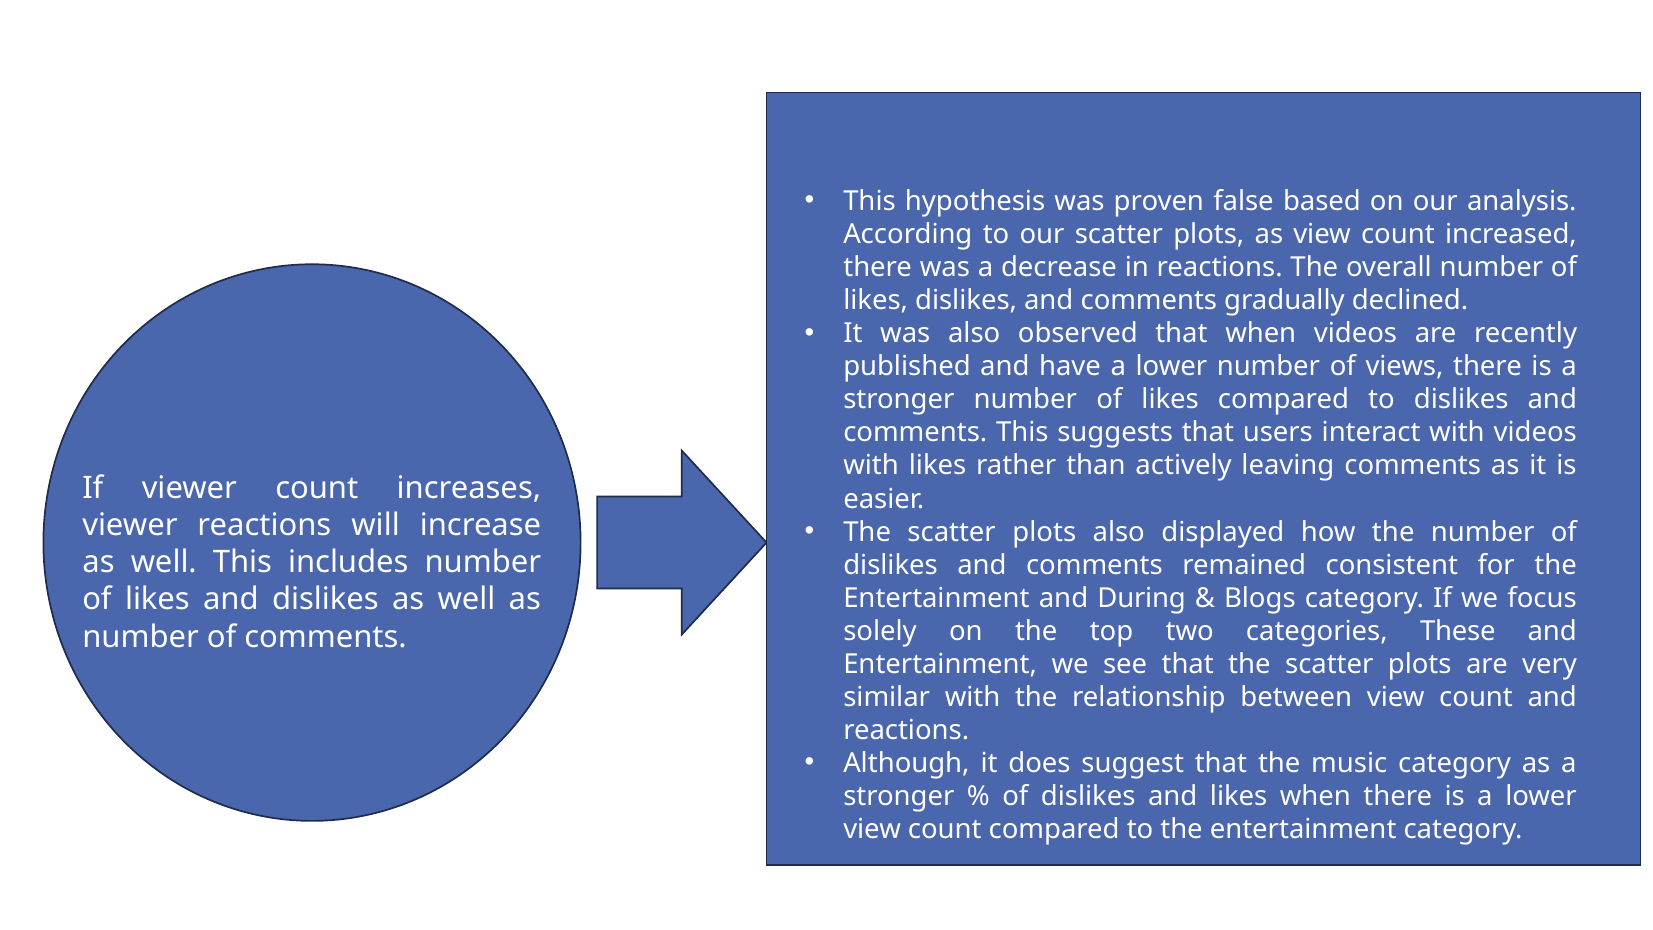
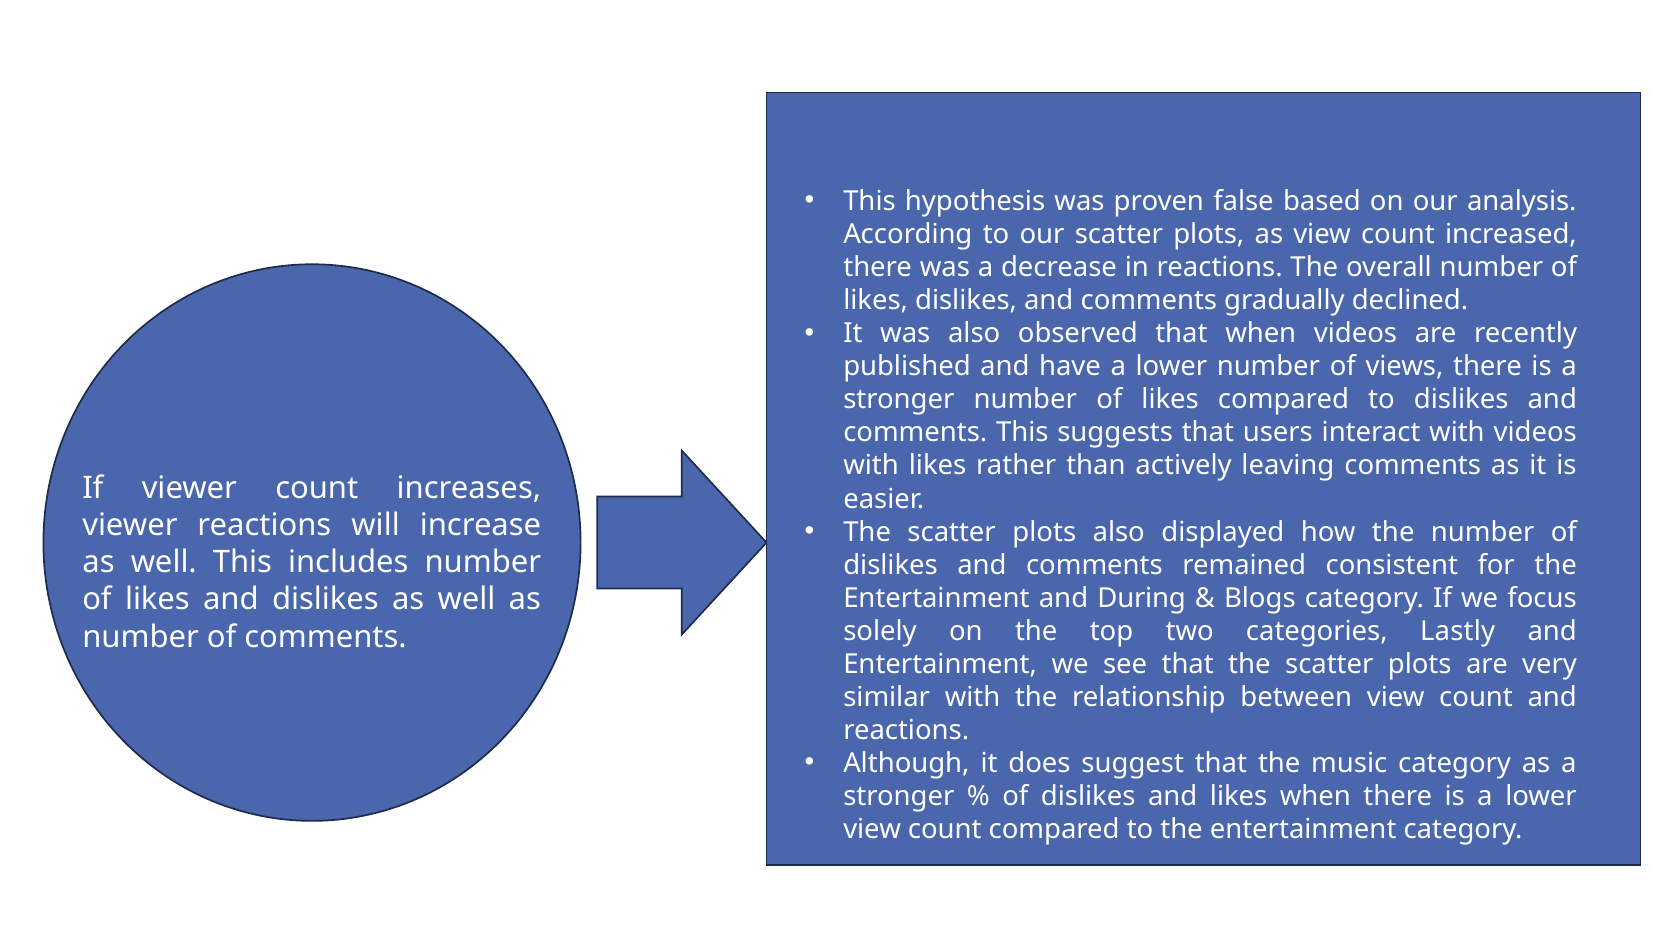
These: These -> Lastly
